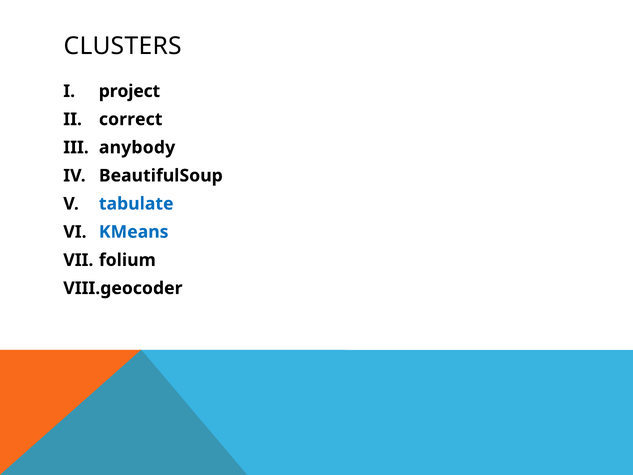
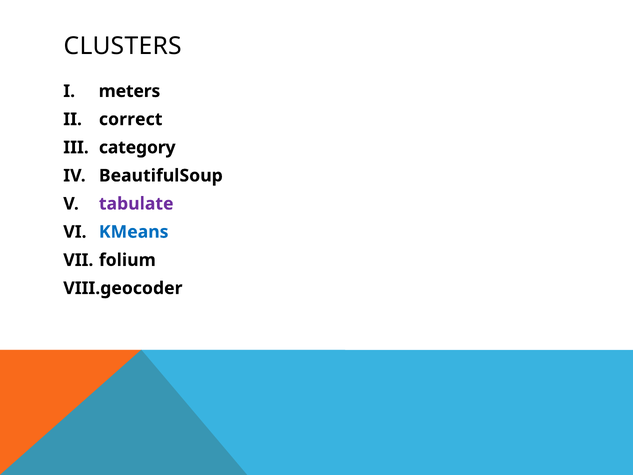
project: project -> meters
anybody: anybody -> category
tabulate colour: blue -> purple
